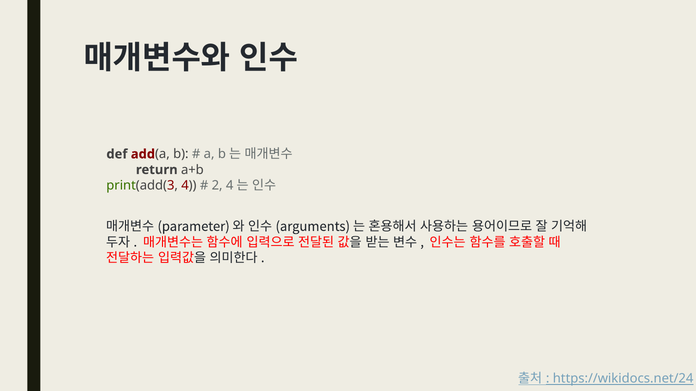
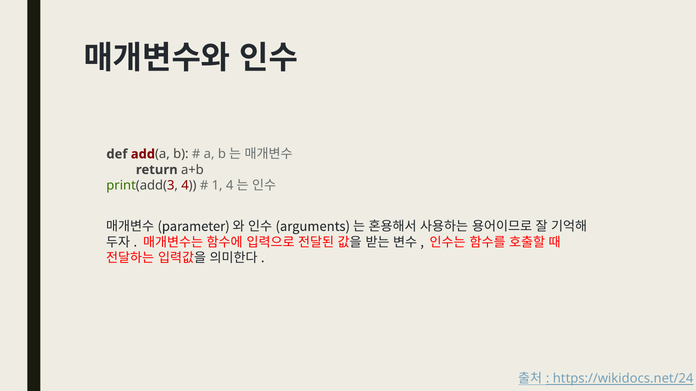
2: 2 -> 1
